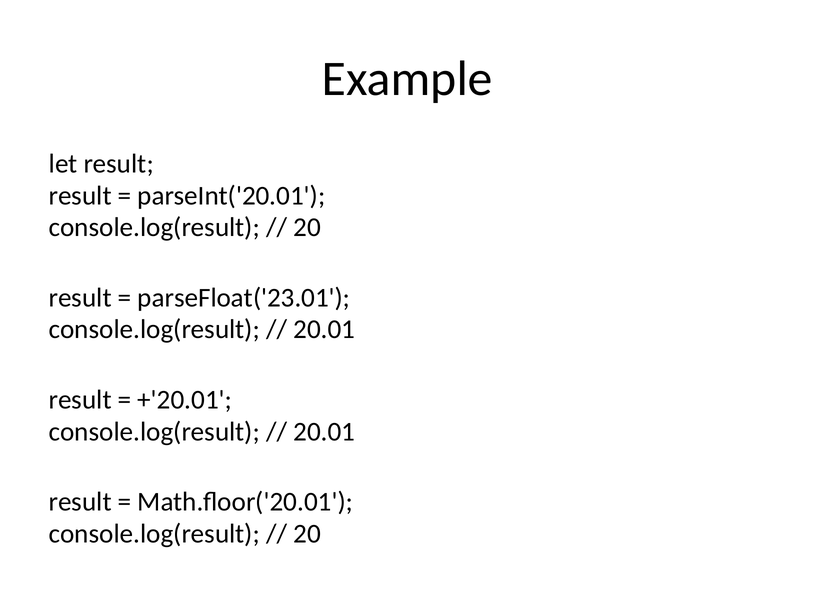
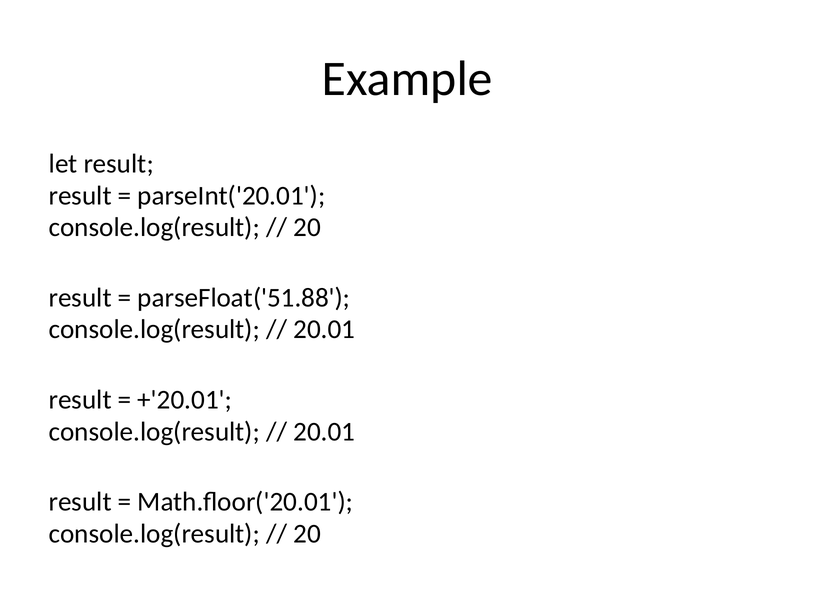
parseFloat('23.01: parseFloat('23.01 -> parseFloat('51.88
